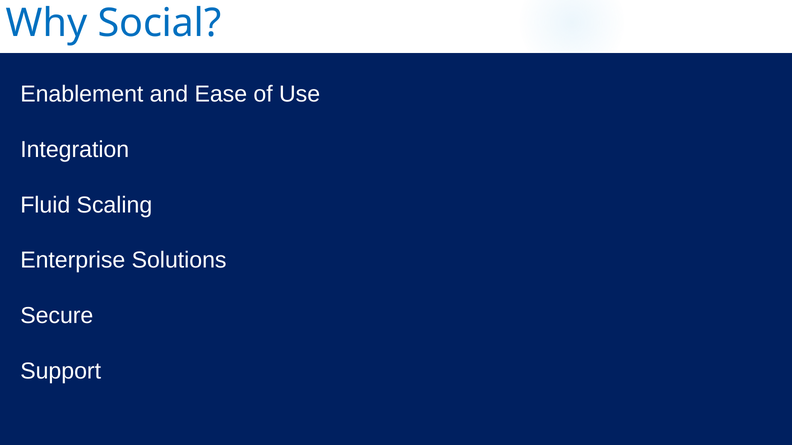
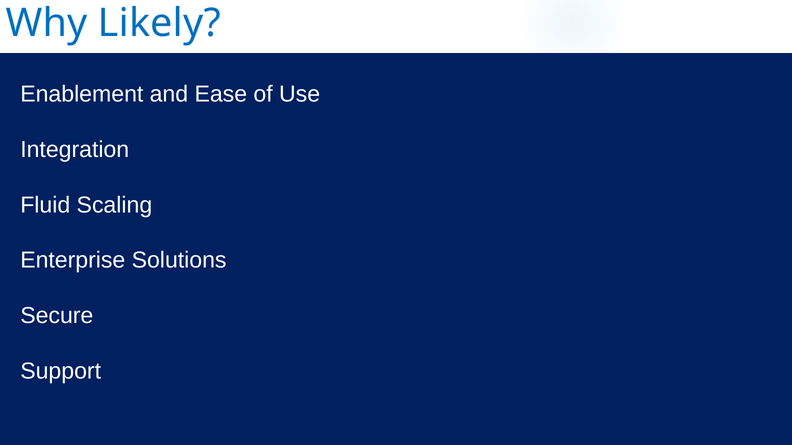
Social: Social -> Likely
